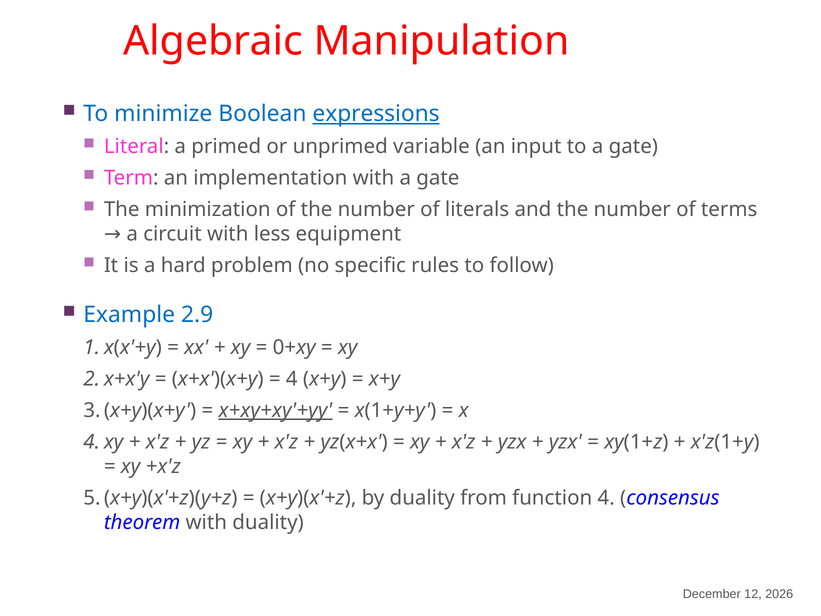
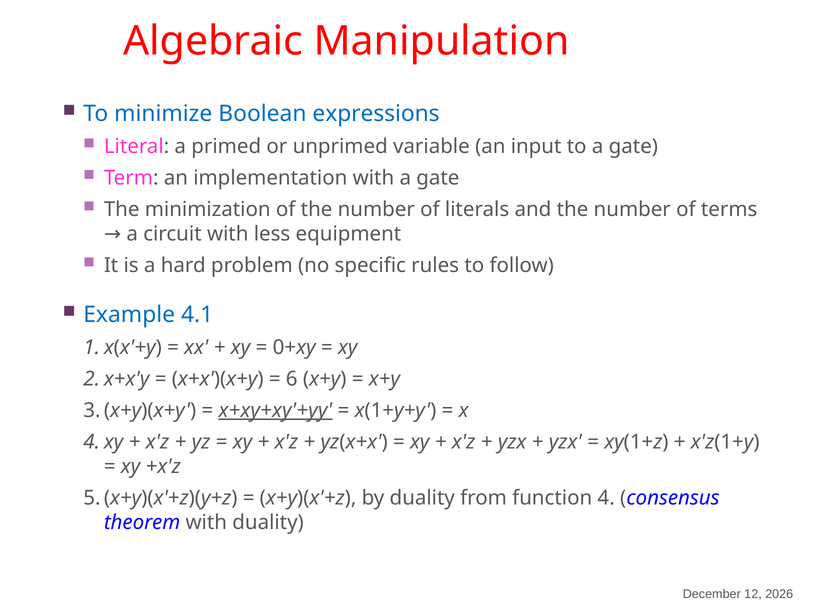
expressions underline: present -> none
2.9: 2.9 -> 4.1
4 at (292, 379): 4 -> 6
